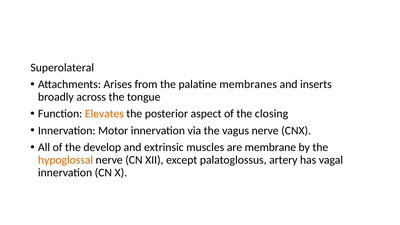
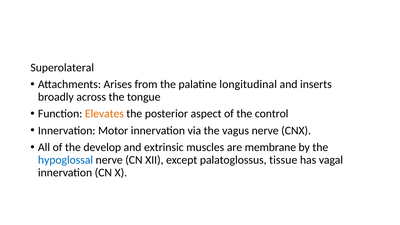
membranes: membranes -> longitudinal
closing: closing -> control
hypoglossal colour: orange -> blue
artery: artery -> tissue
